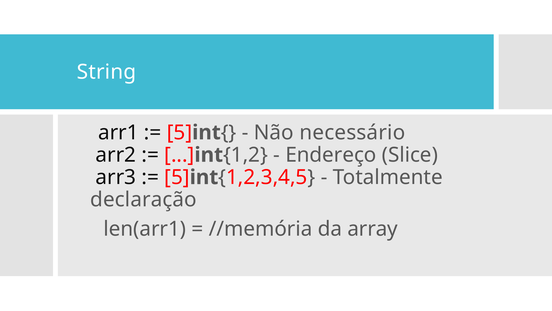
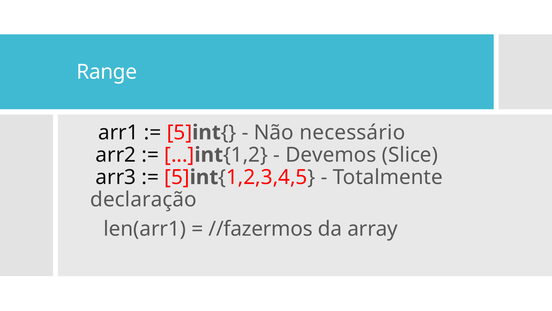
String: String -> Range
Endereço: Endereço -> Devemos
//memória: //memória -> //fazermos
